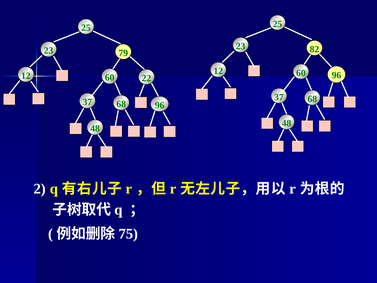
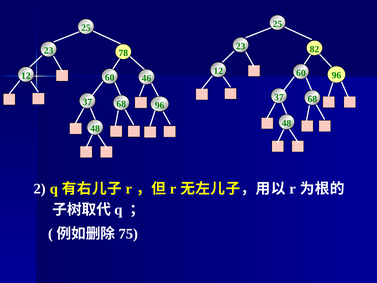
79: 79 -> 78
22: 22 -> 46
